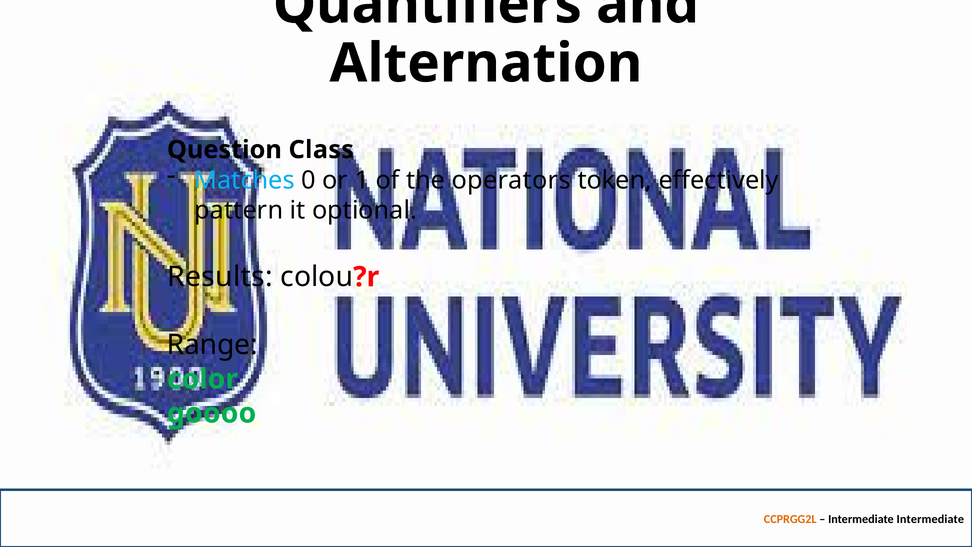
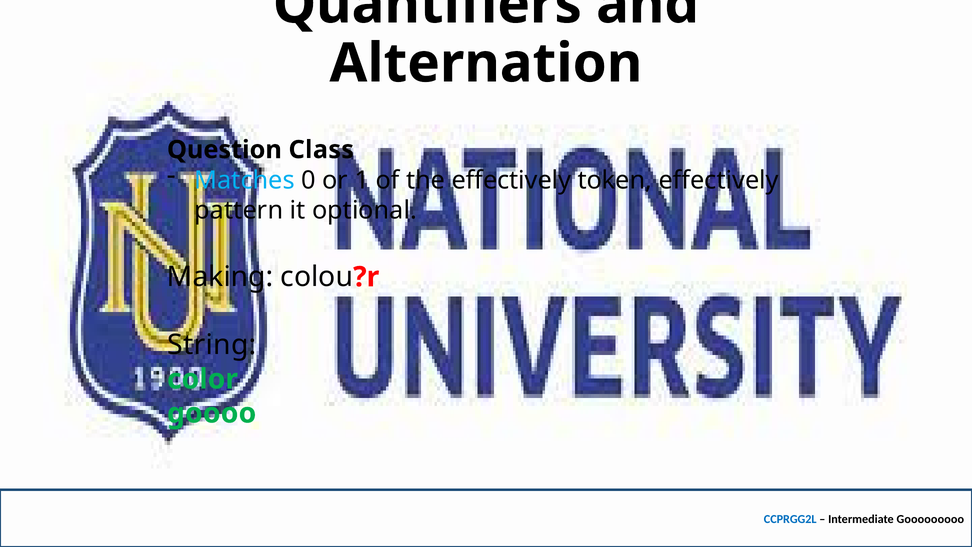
the operators: operators -> effectively
Results: Results -> Making
Range: Range -> String
CCPRGG2L colour: orange -> blue
Intermediate Intermediate: Intermediate -> Gooooooooo
